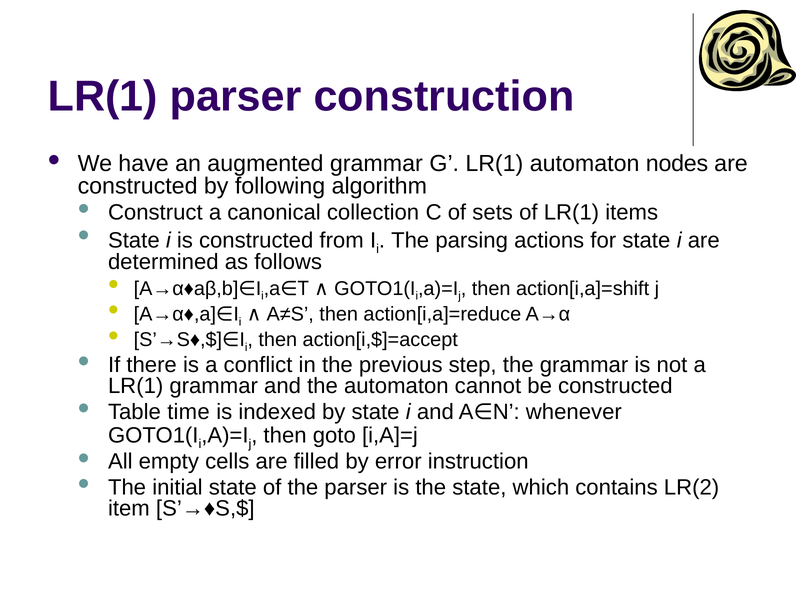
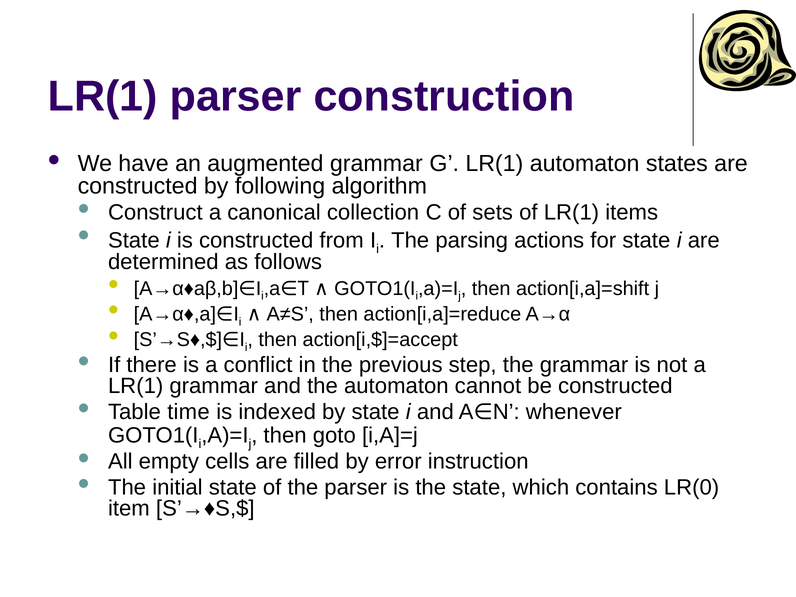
nodes: nodes -> states
LR(2: LR(2 -> LR(0
